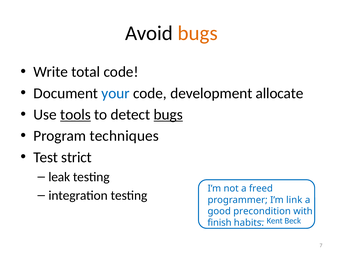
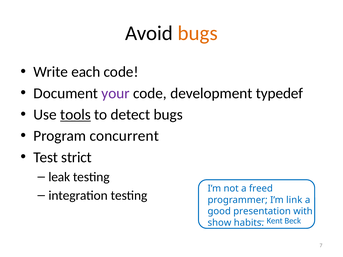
total: total -> each
your colour: blue -> purple
allocate: allocate -> typedef
bugs at (168, 115) underline: present -> none
techniques: techniques -> concurrent
precondition: precondition -> presentation
finish: finish -> show
